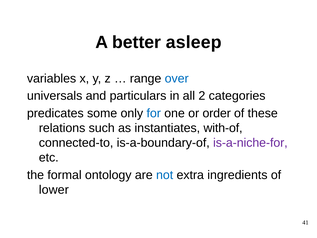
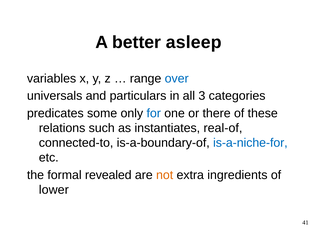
2: 2 -> 3
order: order -> there
with-of: with-of -> real-of
is-a-niche-for colour: purple -> blue
ontology: ontology -> revealed
not colour: blue -> orange
